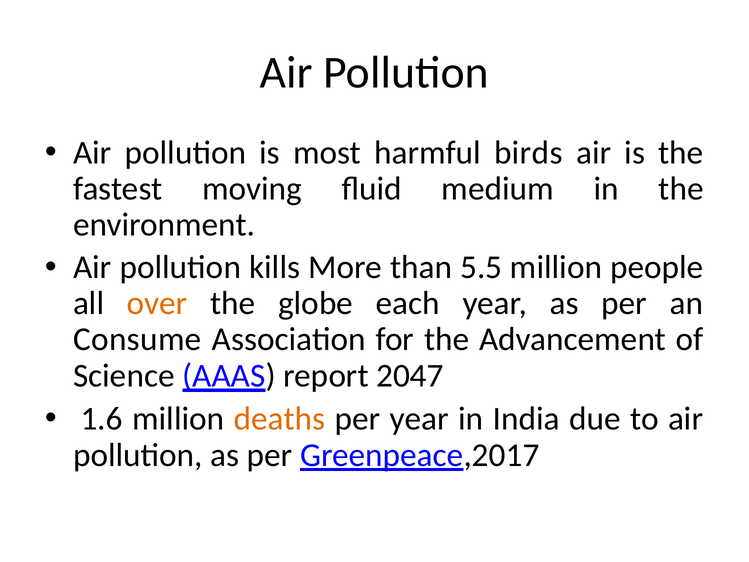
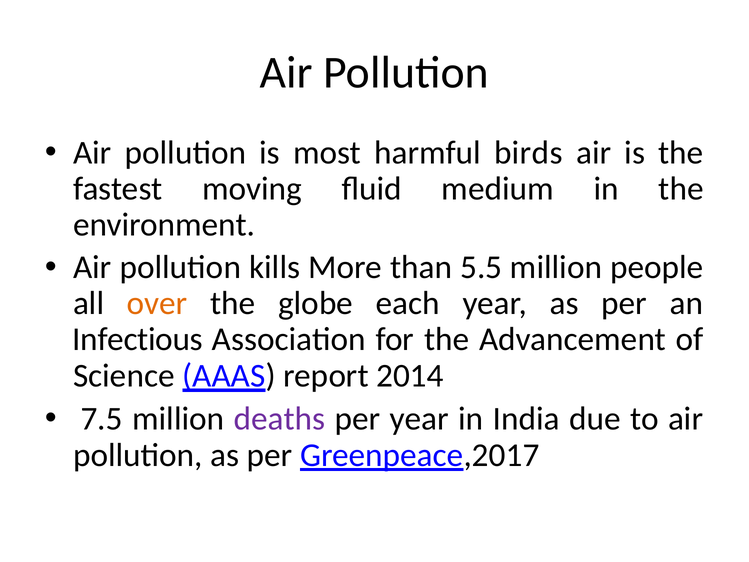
Consume: Consume -> Infectious
2047: 2047 -> 2014
1.6: 1.6 -> 7.5
deaths colour: orange -> purple
